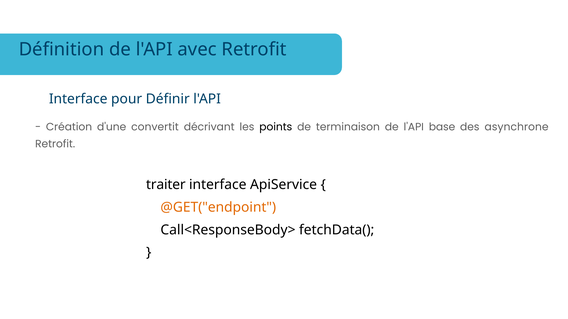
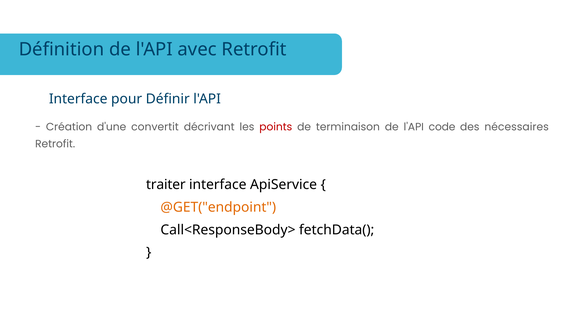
points colour: black -> red
base: base -> code
asynchrone: asynchrone -> nécessaires
